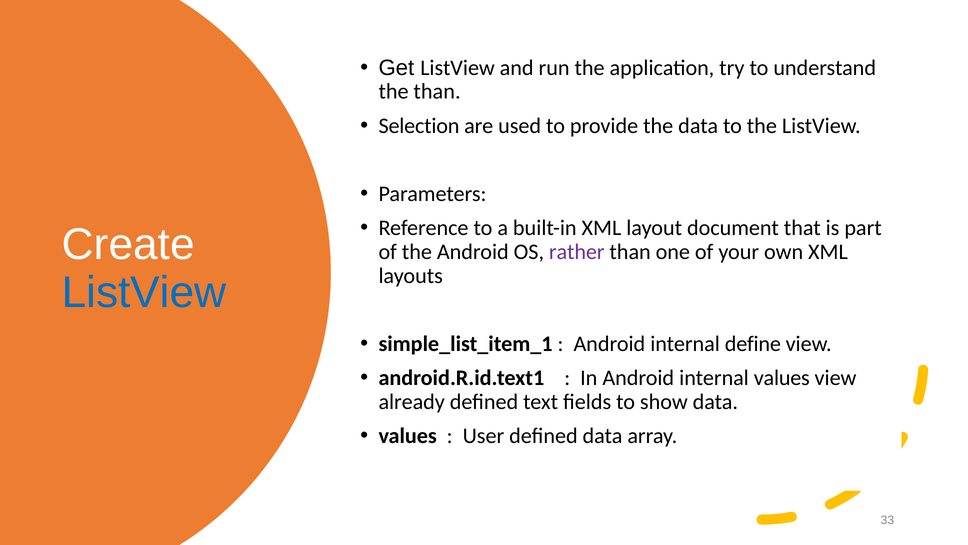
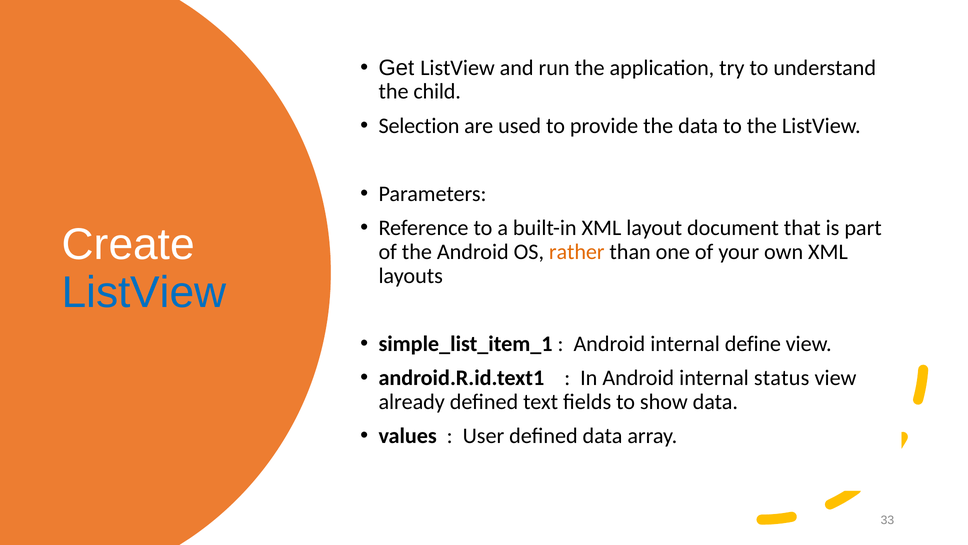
the than: than -> child
rather colour: purple -> orange
internal values: values -> status
